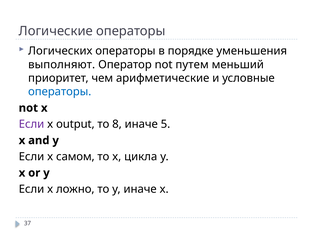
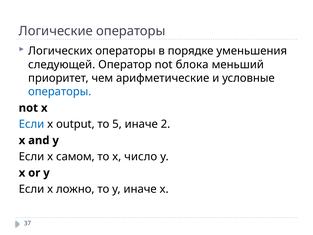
выполняют: выполняют -> следующей
путем: путем -> блока
Если at (31, 124) colour: purple -> blue
8: 8 -> 5
5: 5 -> 2
цикла: цикла -> число
